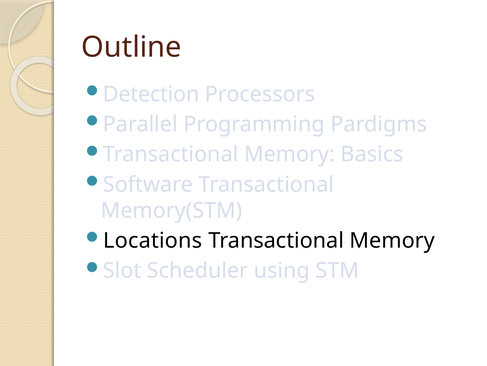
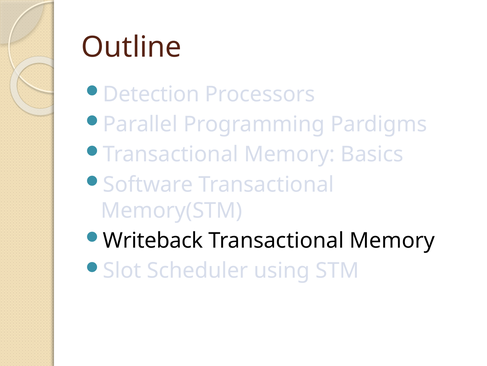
Locations: Locations -> Writeback
